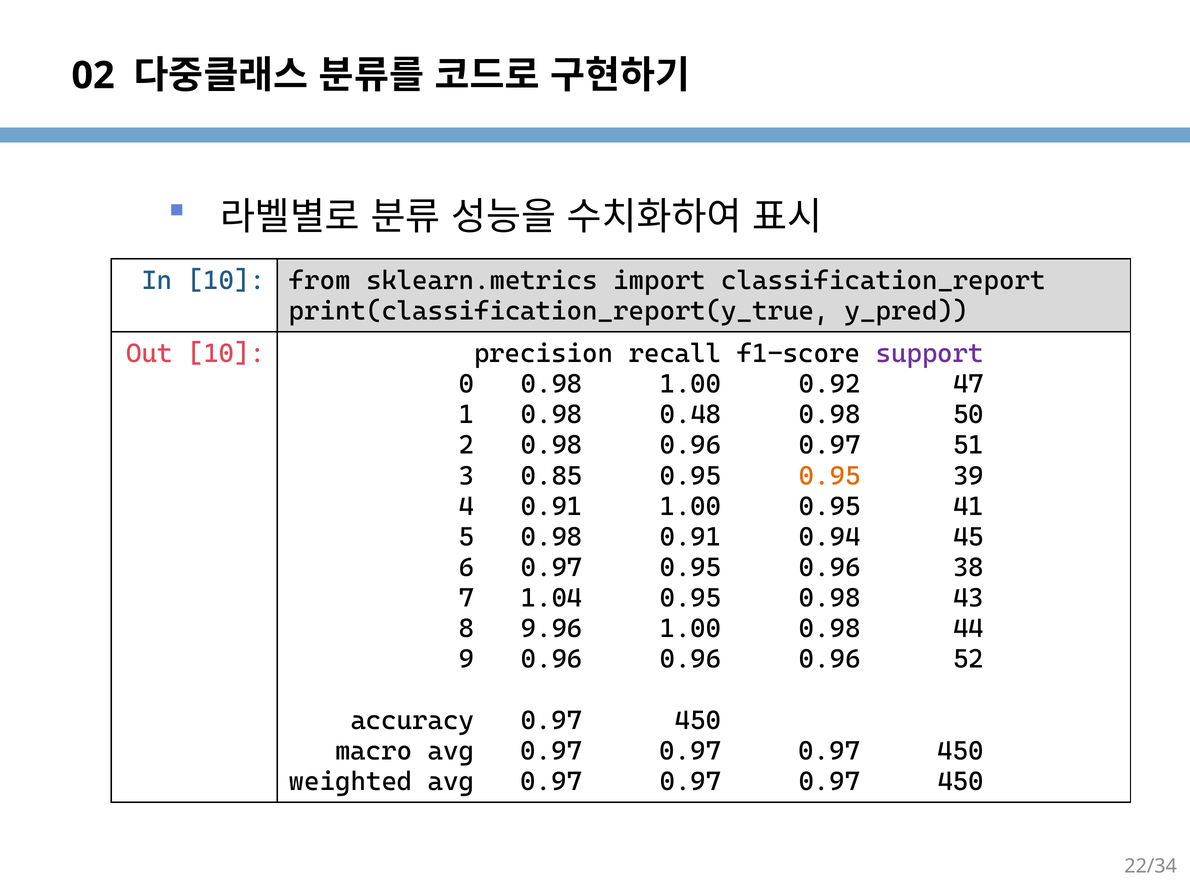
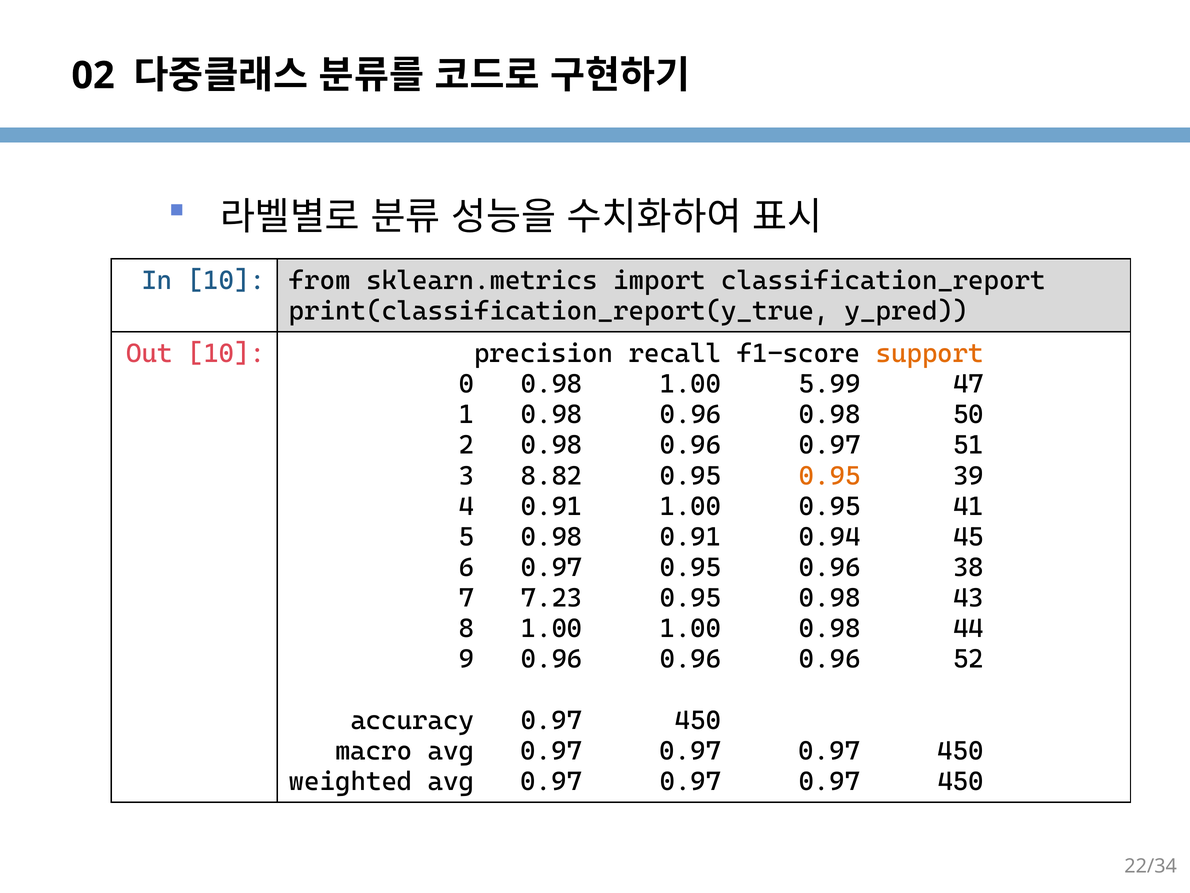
support colour: purple -> orange
0.92: 0.92 -> 5.99
1 0.98 0.48: 0.48 -> 0.96
0.85: 0.85 -> 8.82
1.04: 1.04 -> 7.23
8 9.96: 9.96 -> 1.00
